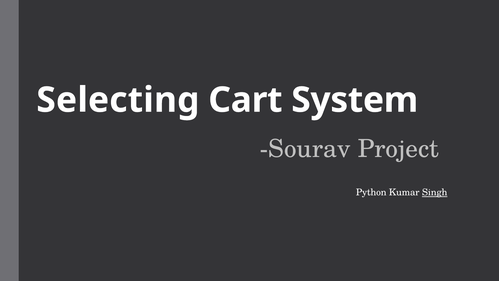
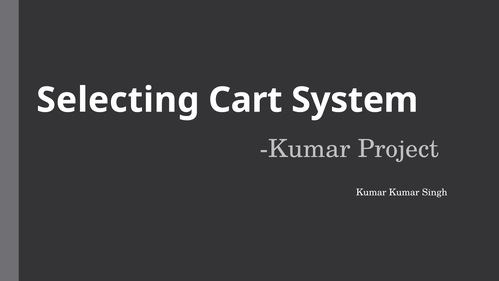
Sourav at (305, 149): Sourav -> Kumar
Python at (371, 192): Python -> Kumar
Singh underline: present -> none
